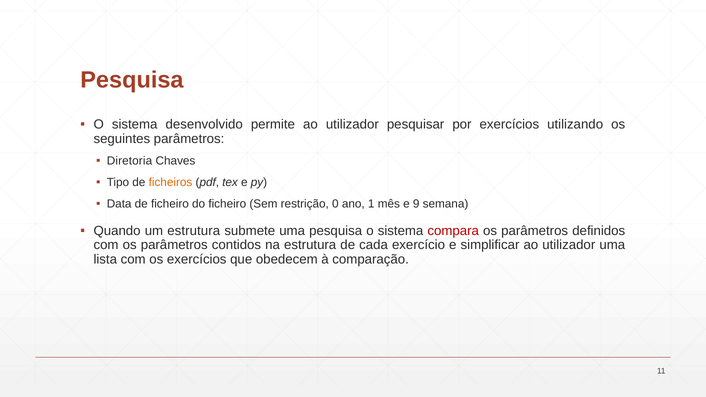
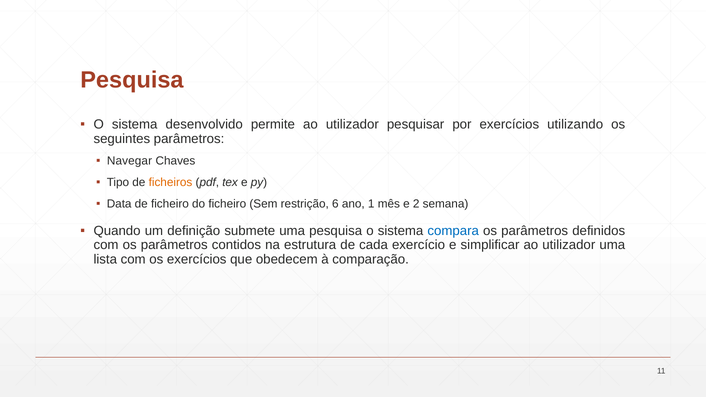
Diretoria: Diretoria -> Navegar
0: 0 -> 6
9: 9 -> 2
um estrutura: estrutura -> definição
compara colour: red -> blue
